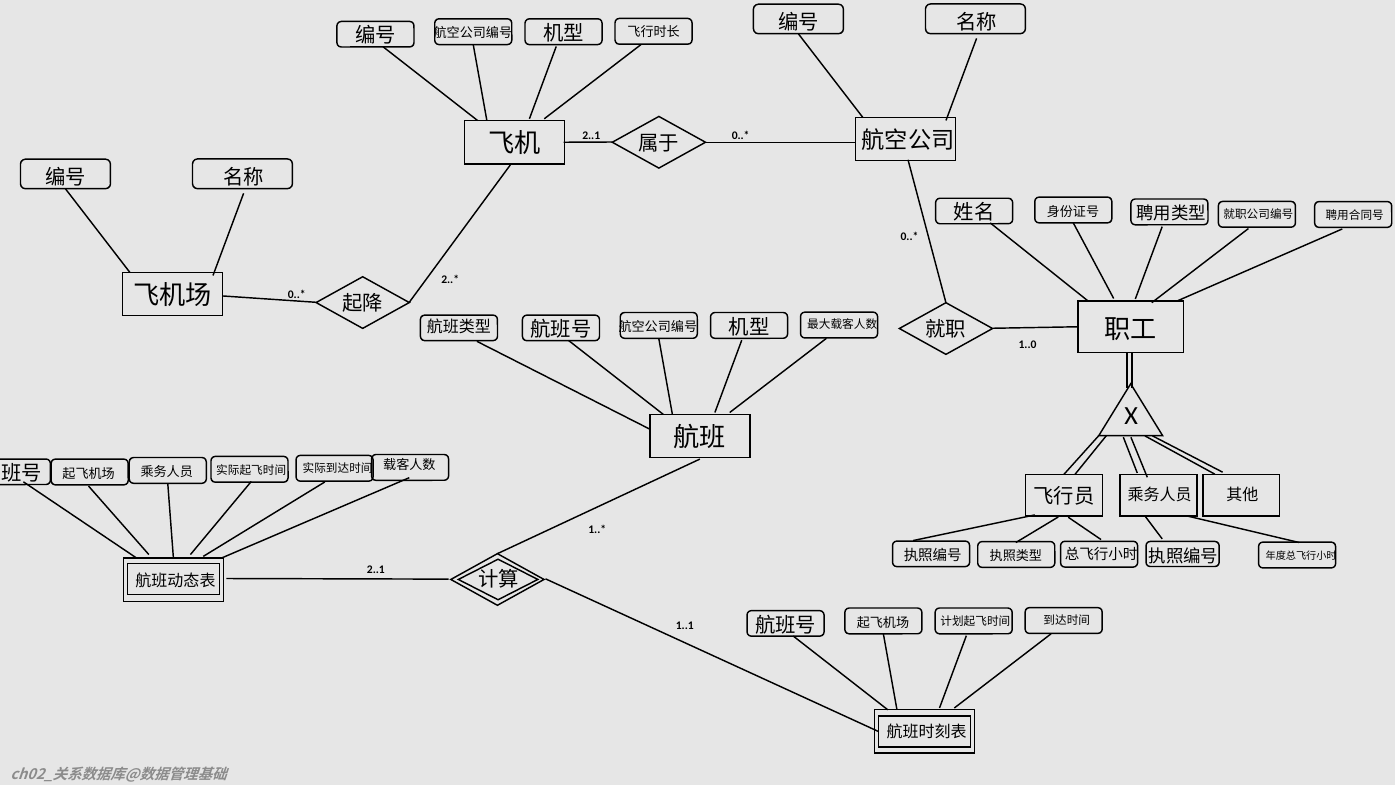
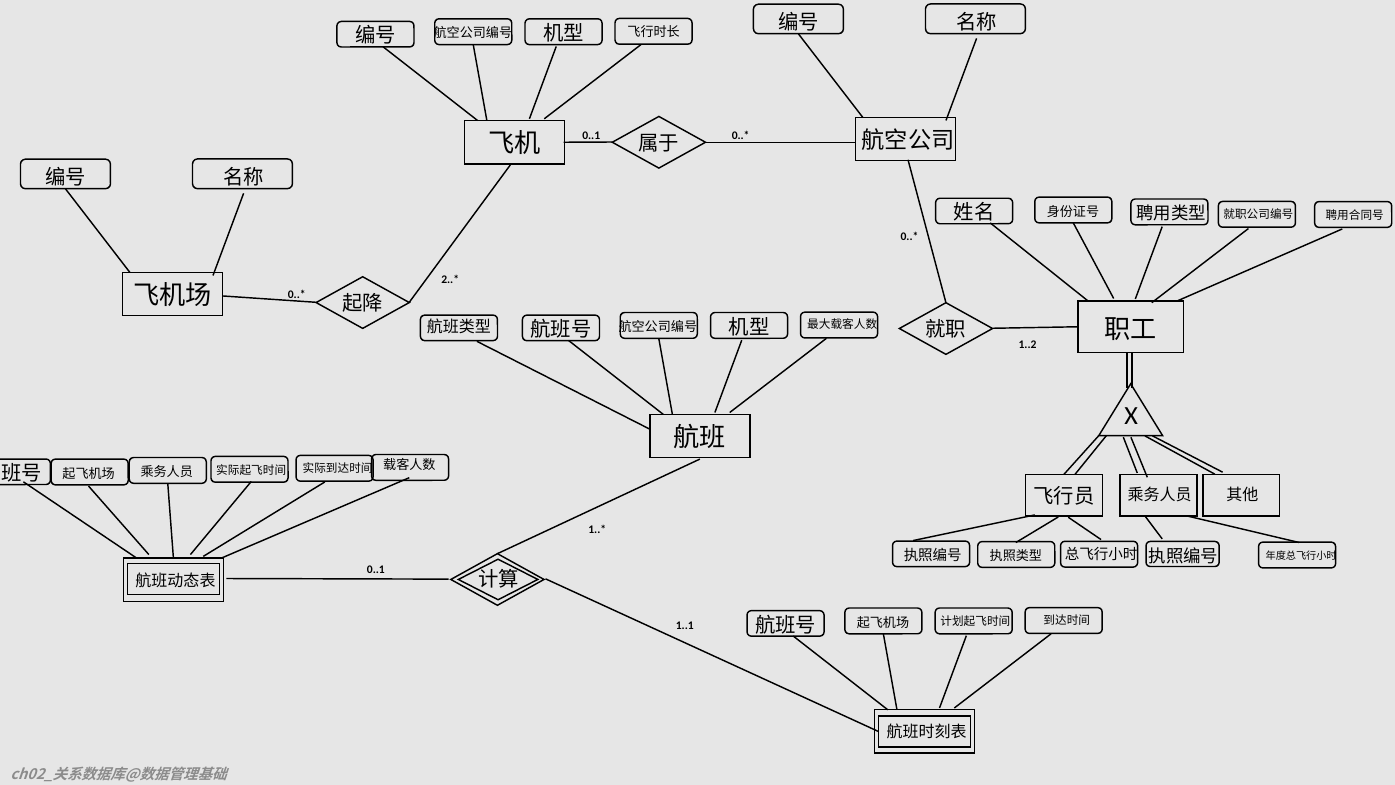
2..1 at (591, 136): 2..1 -> 0..1
1..0: 1..0 -> 1..2
2..1 at (376, 569): 2..1 -> 0..1
